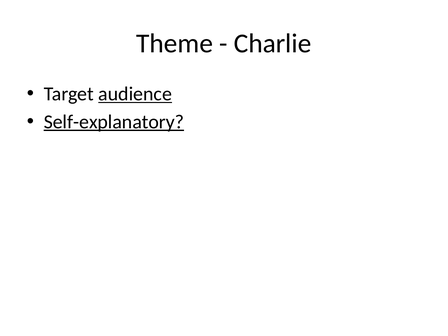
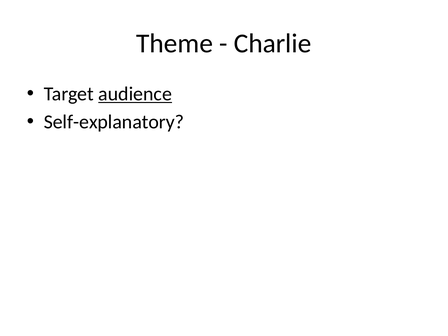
Self-explanatory underline: present -> none
